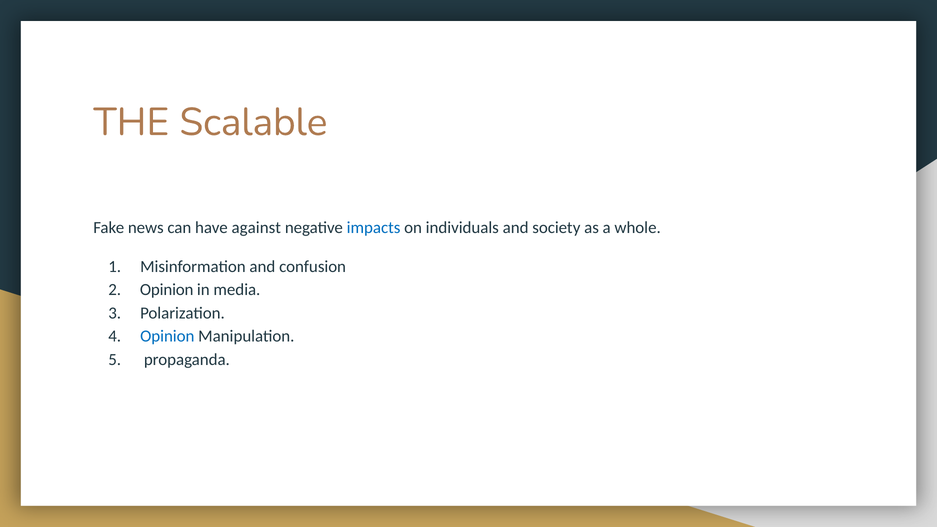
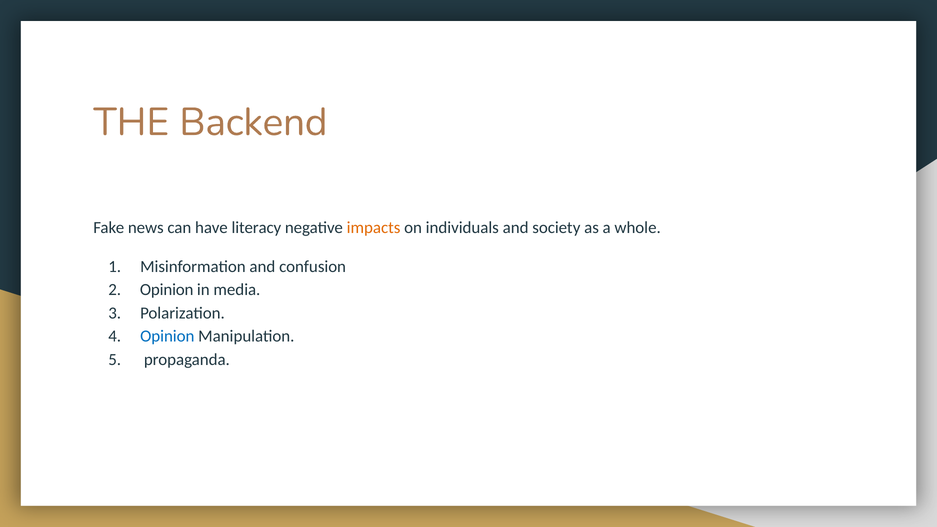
Scalable: Scalable -> Backend
against: against -> literacy
impacts colour: blue -> orange
